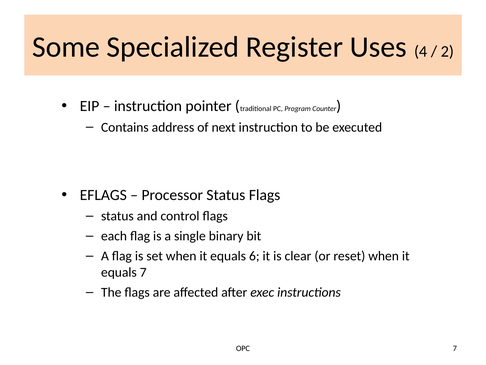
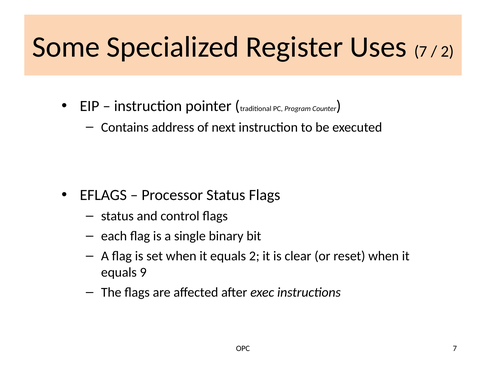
Uses 4: 4 -> 7
equals 6: 6 -> 2
equals 7: 7 -> 9
